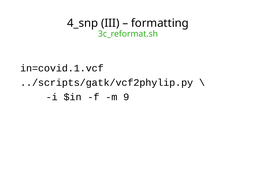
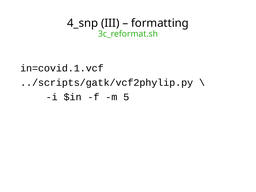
9: 9 -> 5
